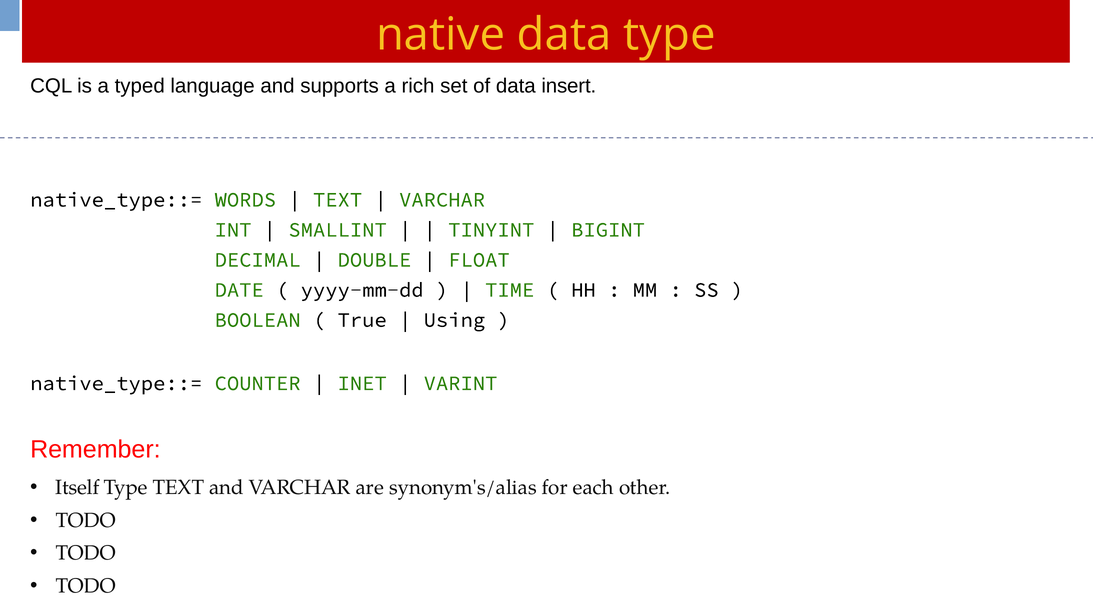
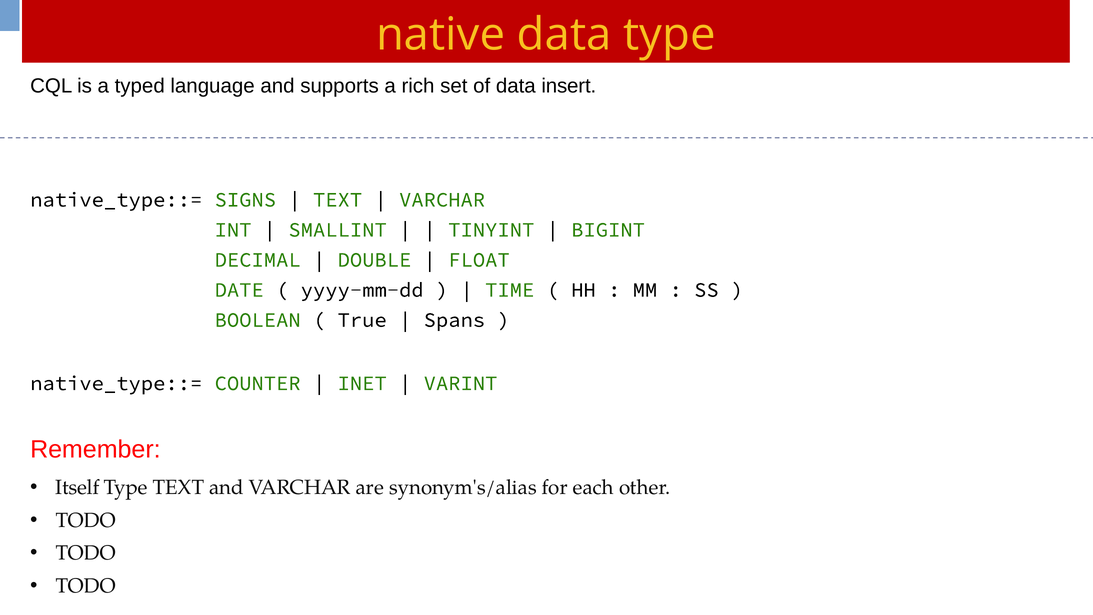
WORDS: WORDS -> SIGNS
Using: Using -> Spans
